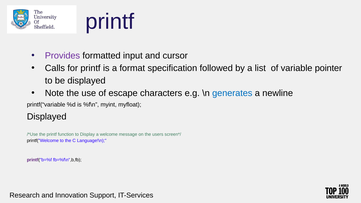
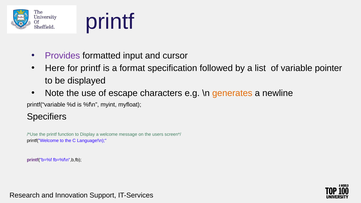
Calls: Calls -> Here
generates colour: blue -> orange
Displayed at (47, 117): Displayed -> Specifiers
